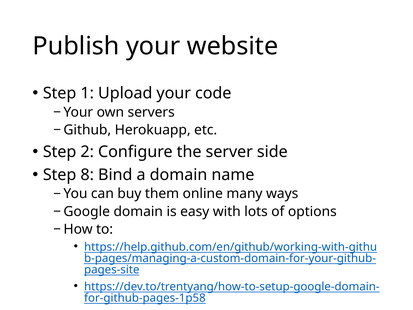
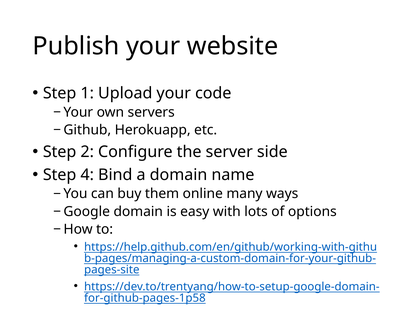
8: 8 -> 4
